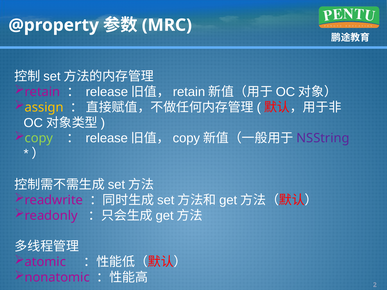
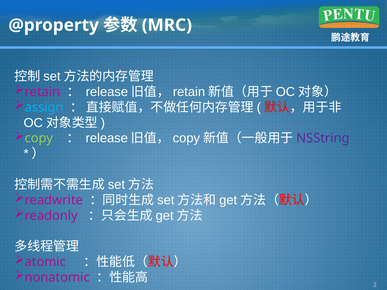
assign colour: yellow -> light blue
